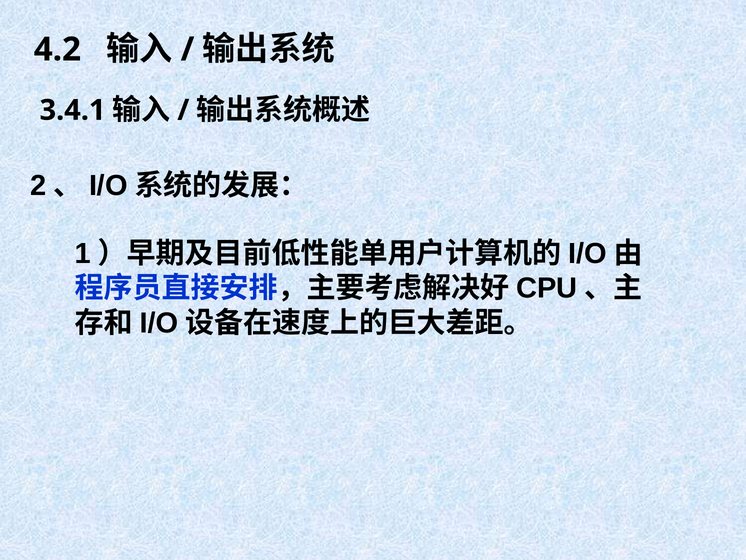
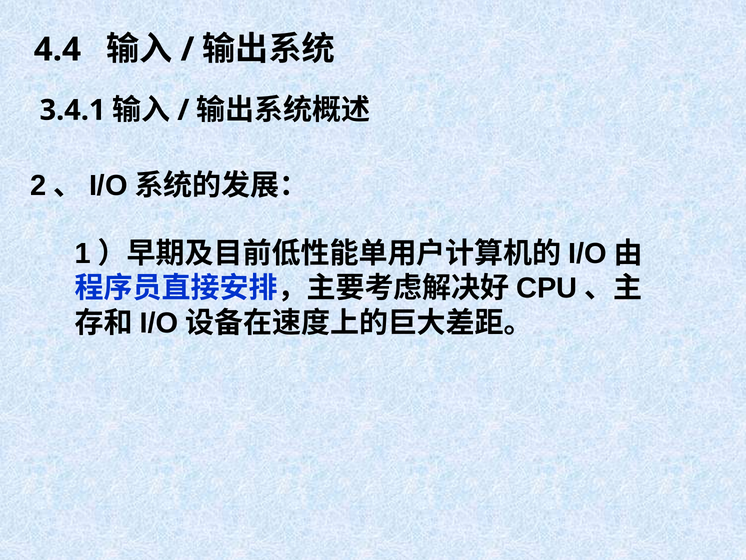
4.2: 4.2 -> 4.4
